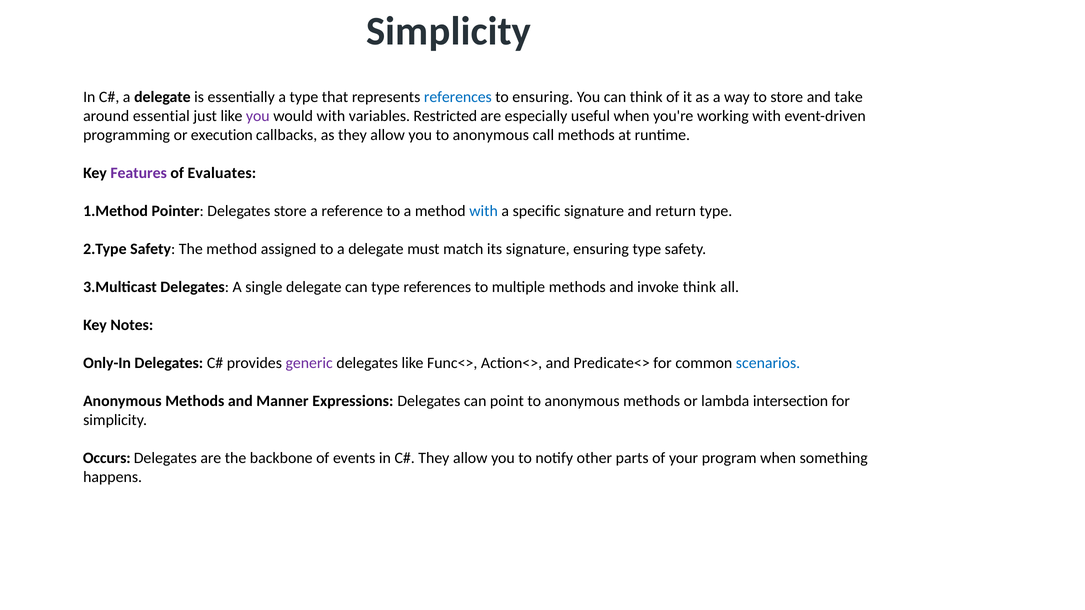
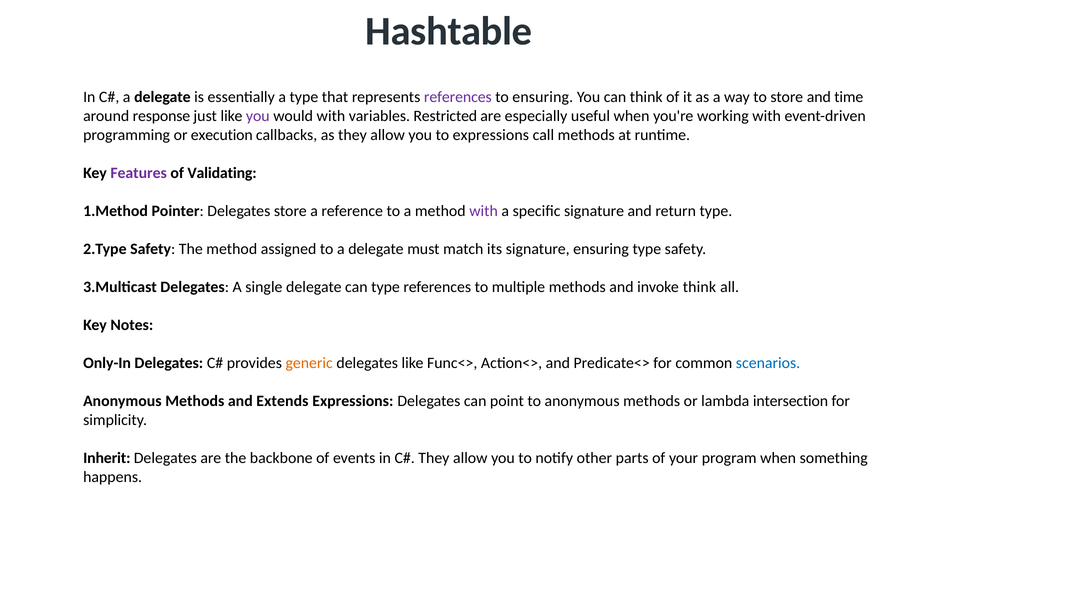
Simplicity at (449, 31): Simplicity -> Hashtable
references at (458, 97) colour: blue -> purple
take: take -> time
essential: essential -> response
you to anonymous: anonymous -> expressions
Evaluates: Evaluates -> Validating
with at (484, 211) colour: blue -> purple
generic colour: purple -> orange
Manner: Manner -> Extends
Occurs: Occurs -> Inherit
